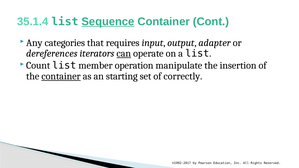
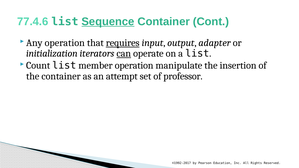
35.1.4: 35.1.4 -> 77.4.6
Any categories: categories -> operation
requires underline: none -> present
dereferences: dereferences -> initialization
container at (61, 76) underline: present -> none
starting: starting -> attempt
correctly: correctly -> professor
